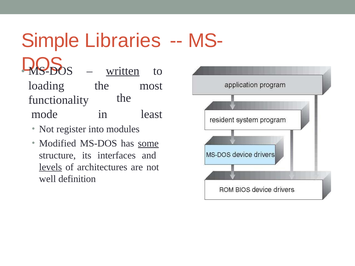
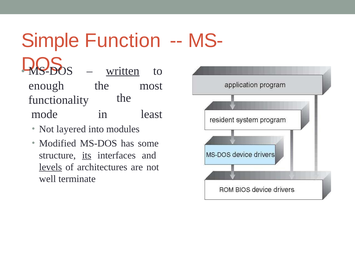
Libraries: Libraries -> Function
loading: loading -> enough
register: register -> layered
some underline: present -> none
its underline: none -> present
definition: definition -> terminate
